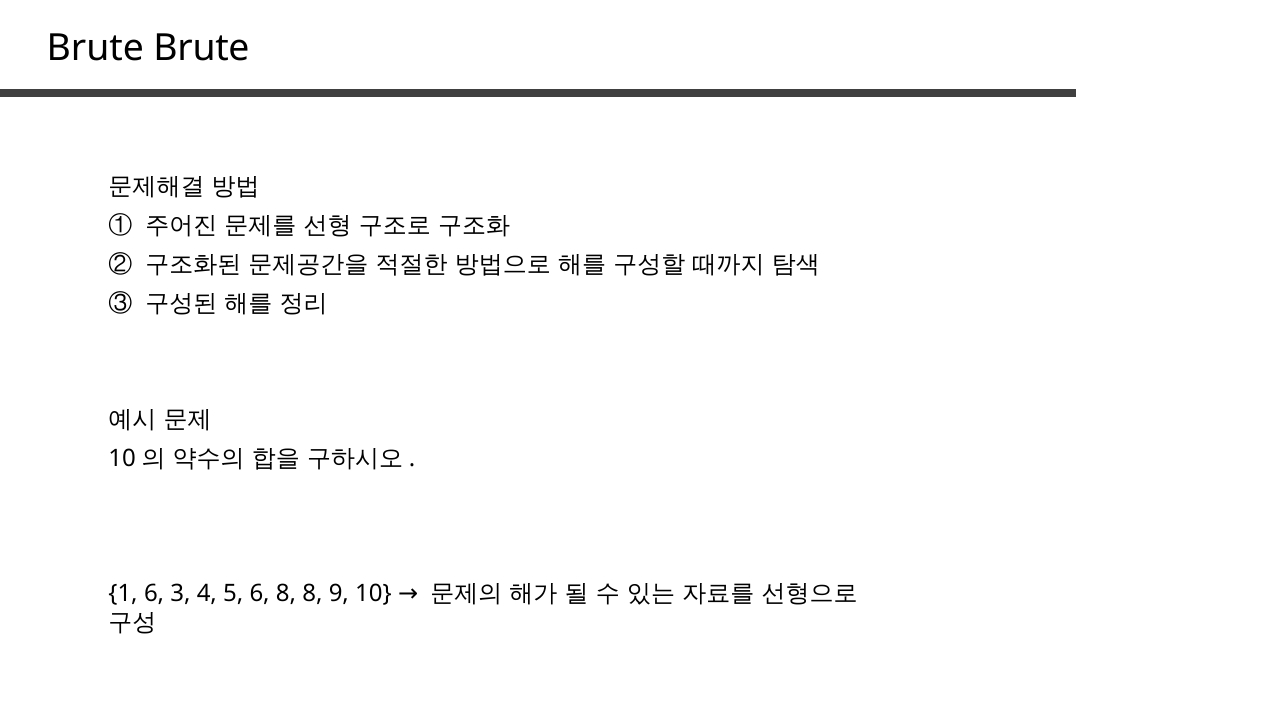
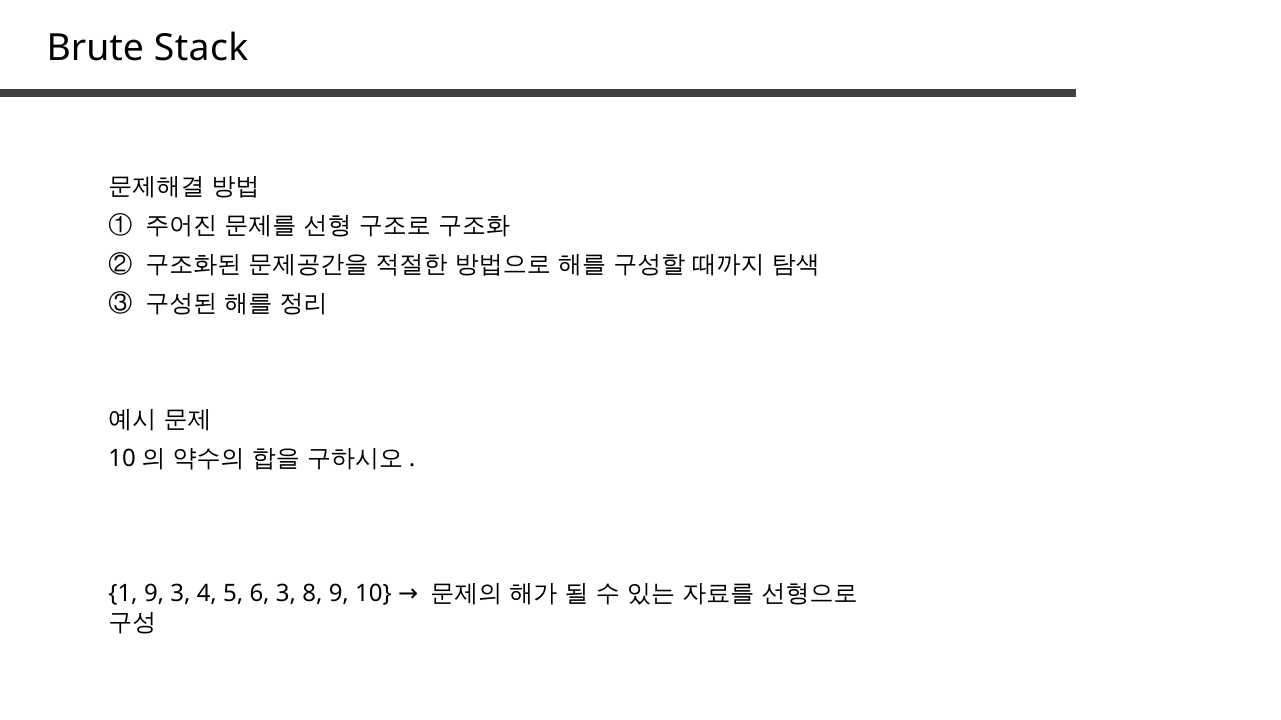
Brute Brute: Brute -> Stack
1 6: 6 -> 9
6 8: 8 -> 3
